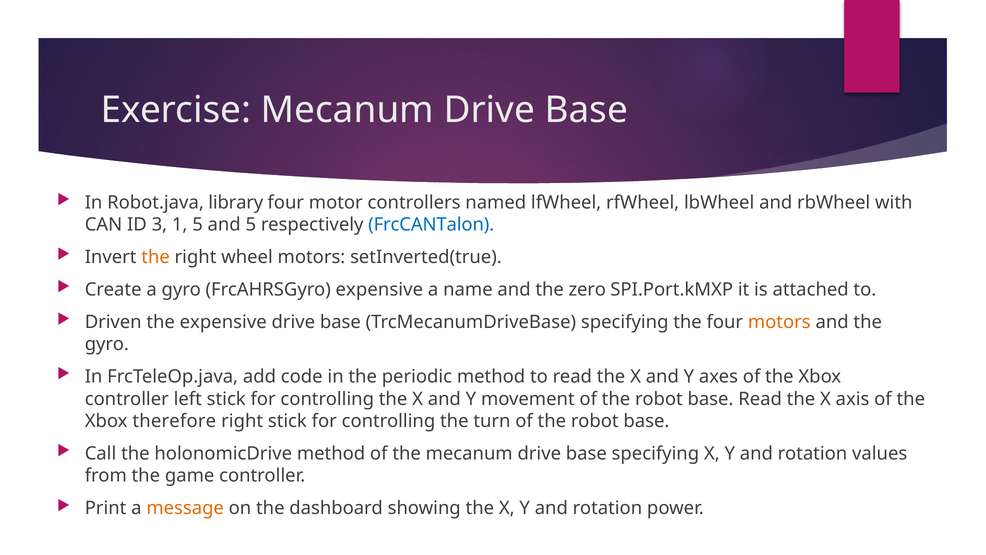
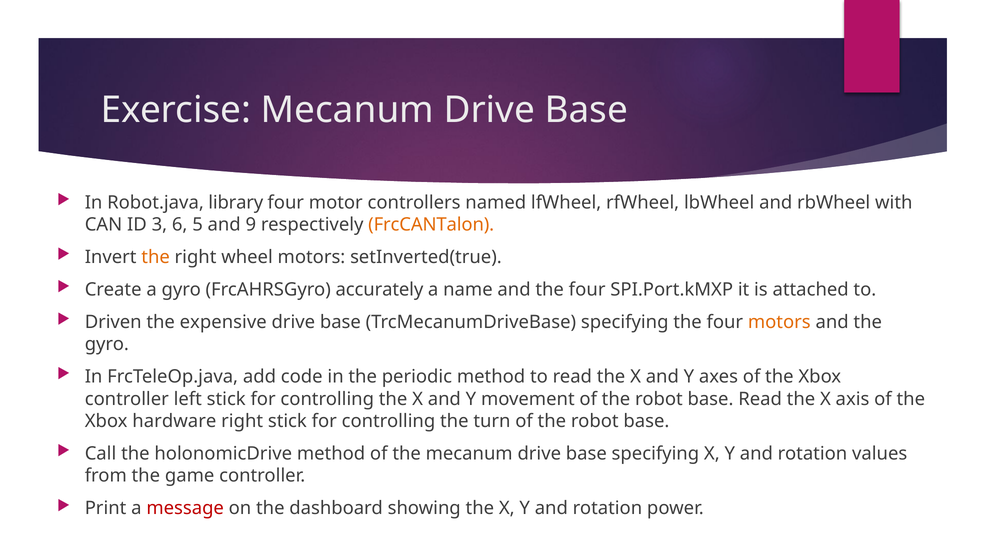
1: 1 -> 6
and 5: 5 -> 9
FrcCANTalon colour: blue -> orange
FrcAHRSGyro expensive: expensive -> accurately
and the zero: zero -> four
therefore: therefore -> hardware
message colour: orange -> red
